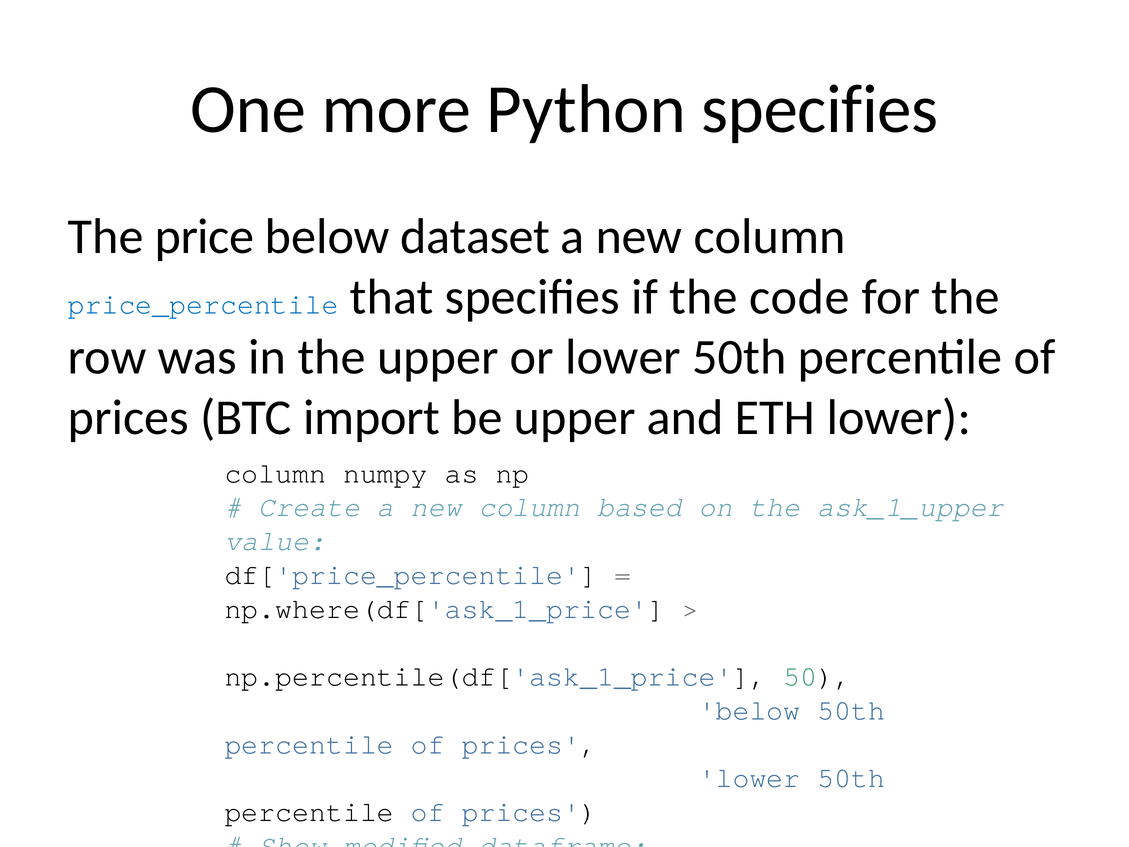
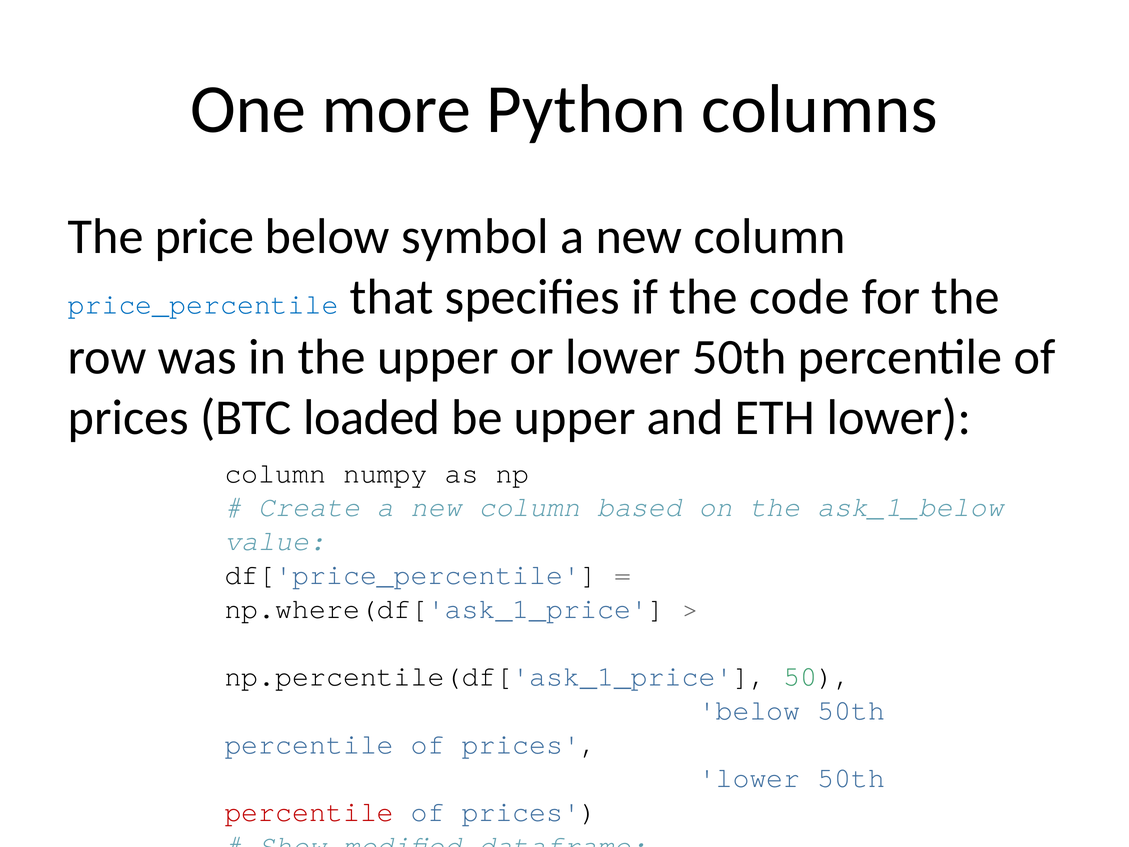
Python specifies: specifies -> columns
below dataset: dataset -> symbol
import: import -> loaded
ask_1_upper: ask_1_upper -> ask_1_below
percentile at (309, 812) colour: black -> red
